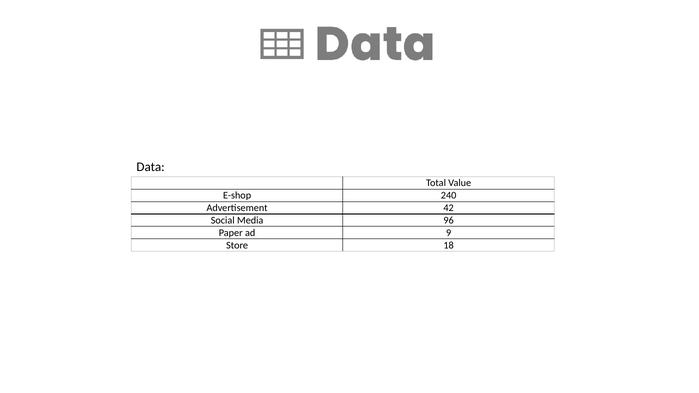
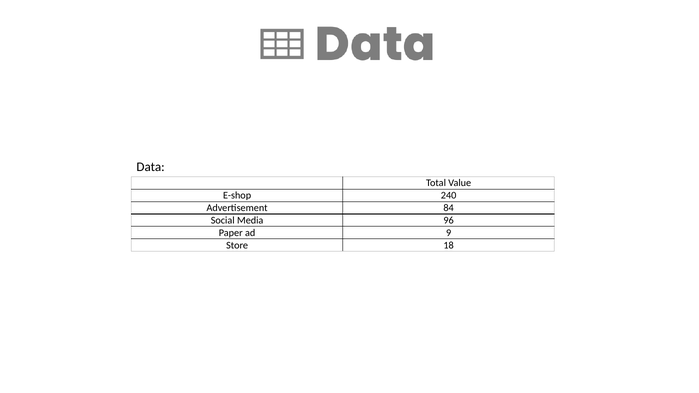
42: 42 -> 84
